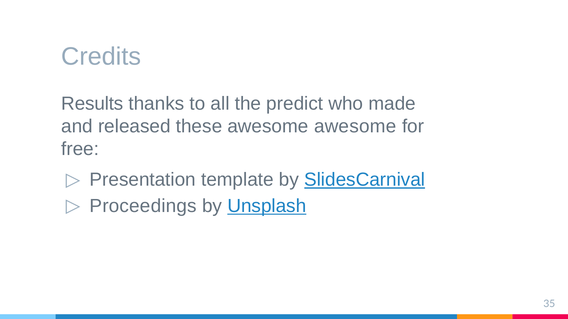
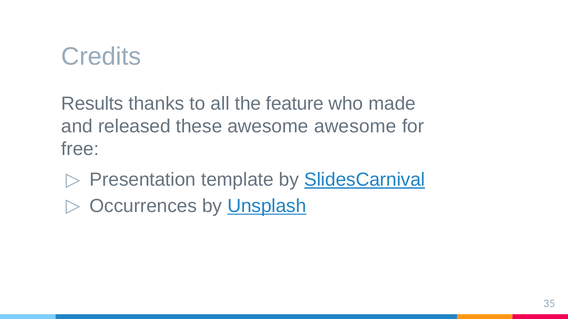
predict: predict -> feature
Proceedings: Proceedings -> Occurrences
